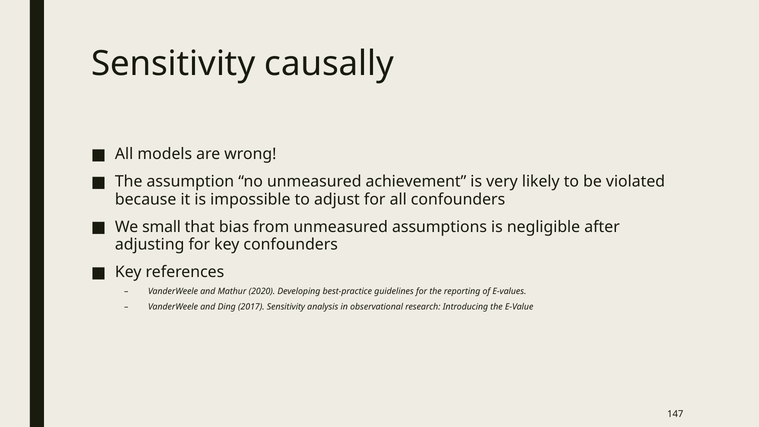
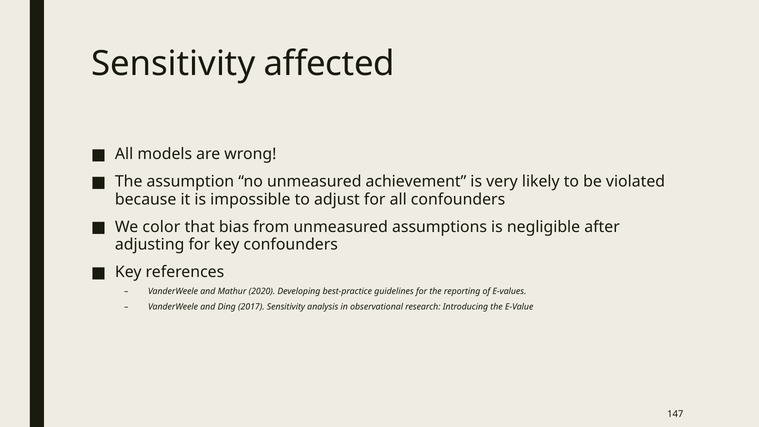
causally: causally -> affected
small: small -> color
